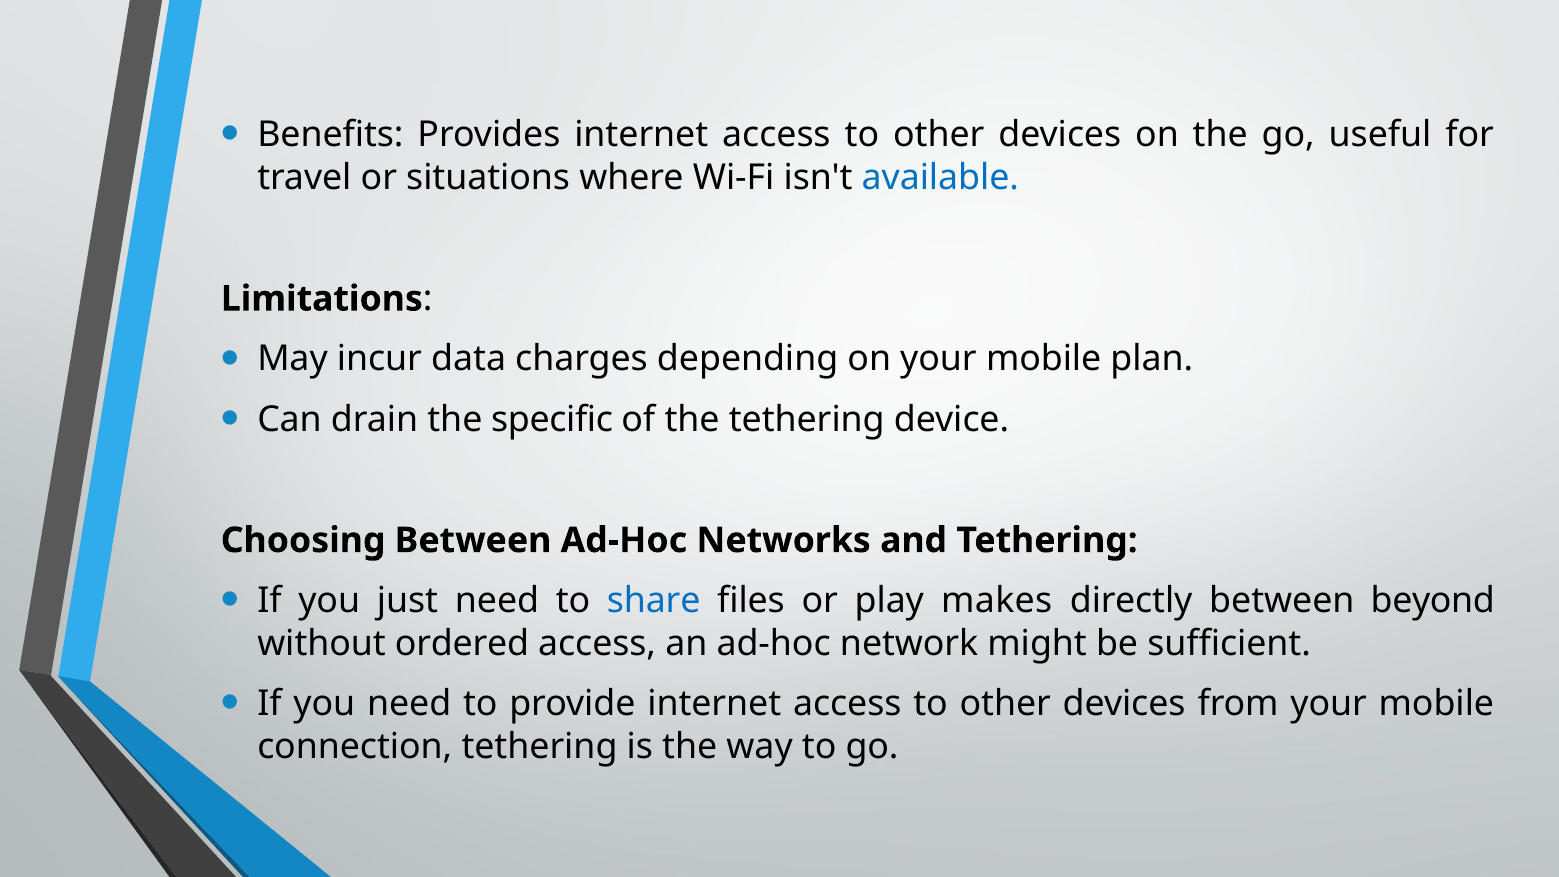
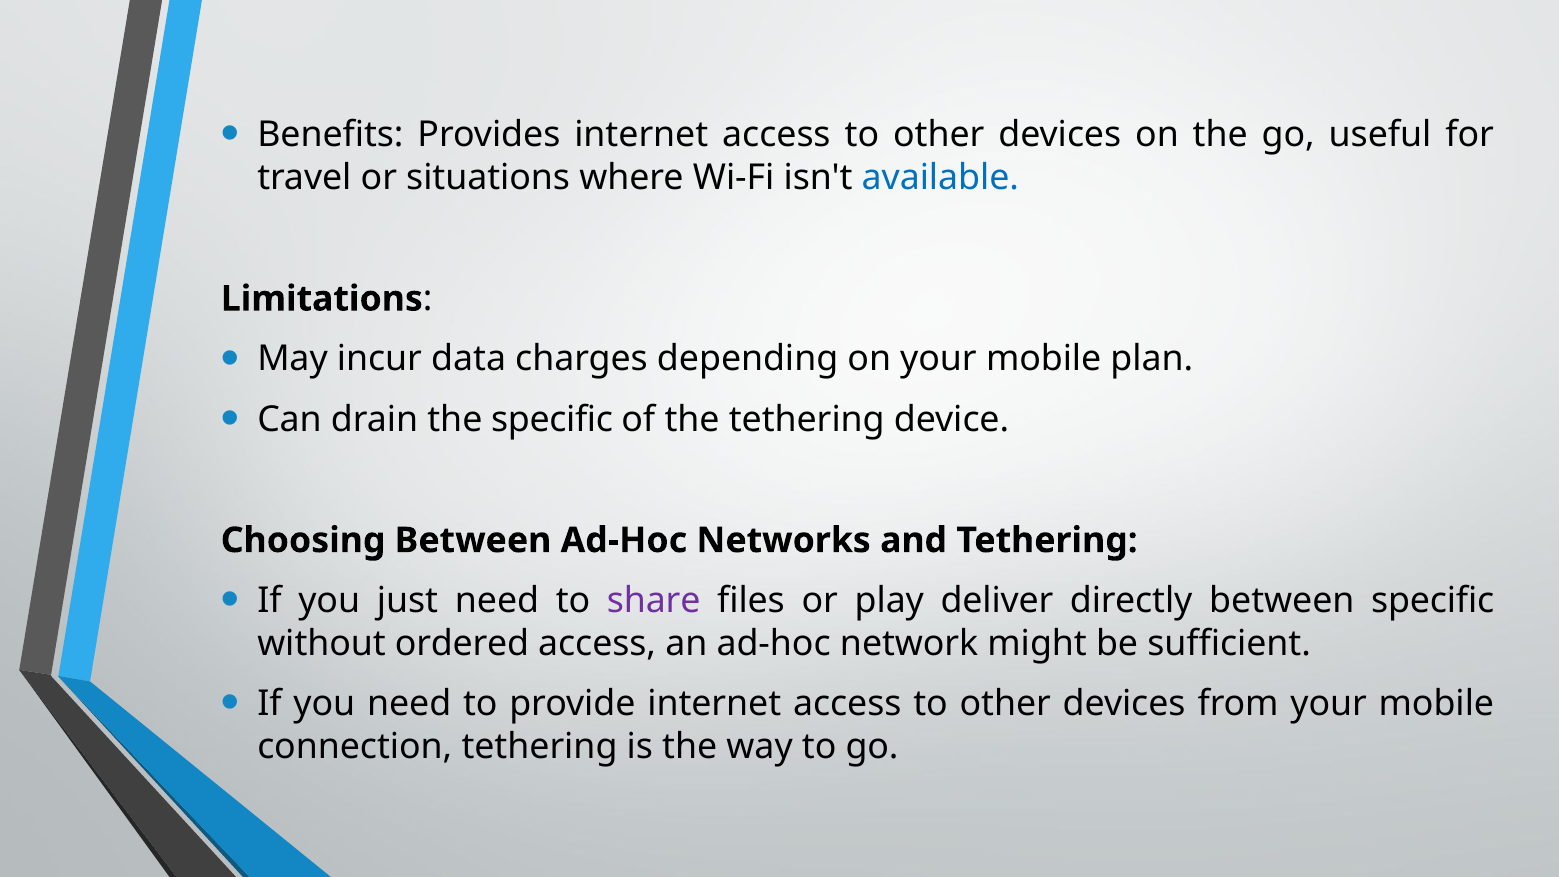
share colour: blue -> purple
makes: makes -> deliver
between beyond: beyond -> specific
